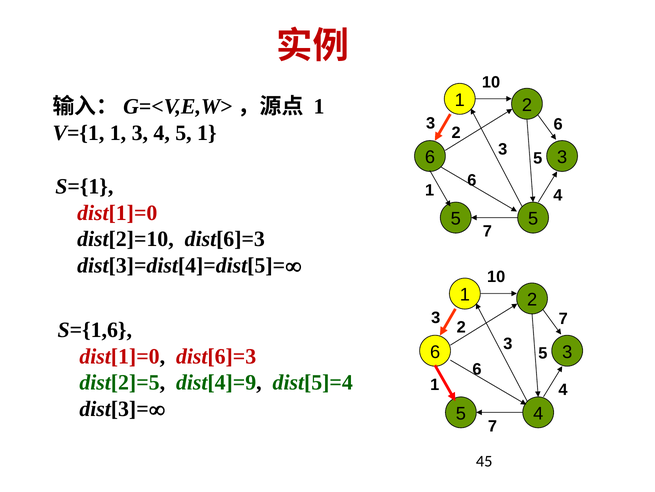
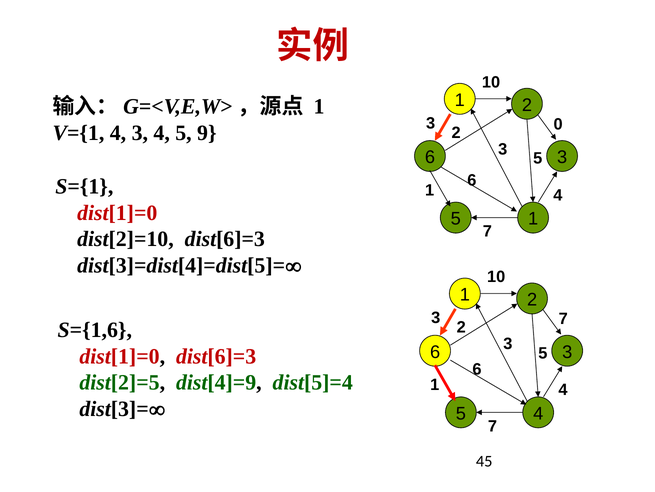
3 6: 6 -> 0
V={1 1: 1 -> 4
5 1: 1 -> 9
5 5: 5 -> 1
